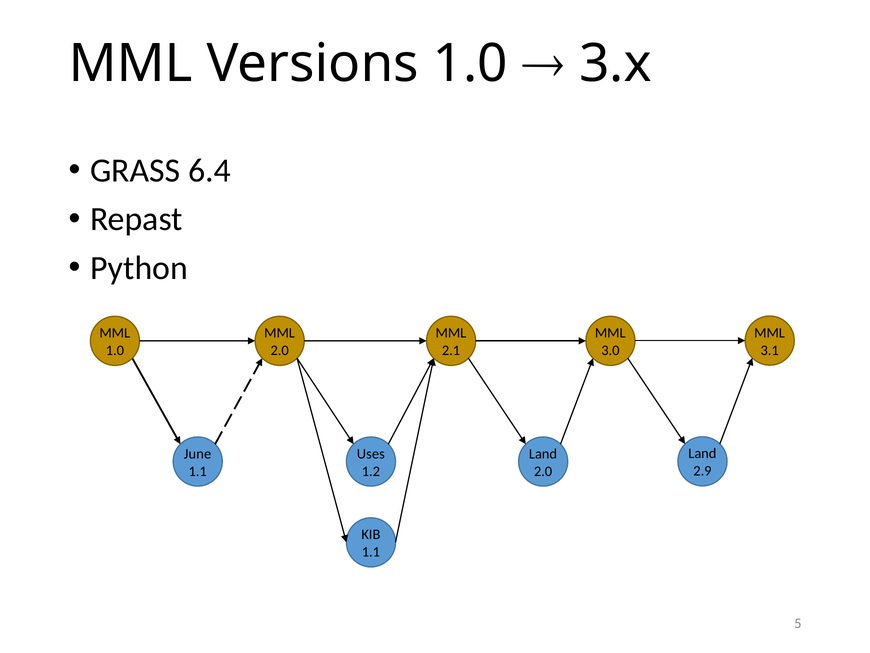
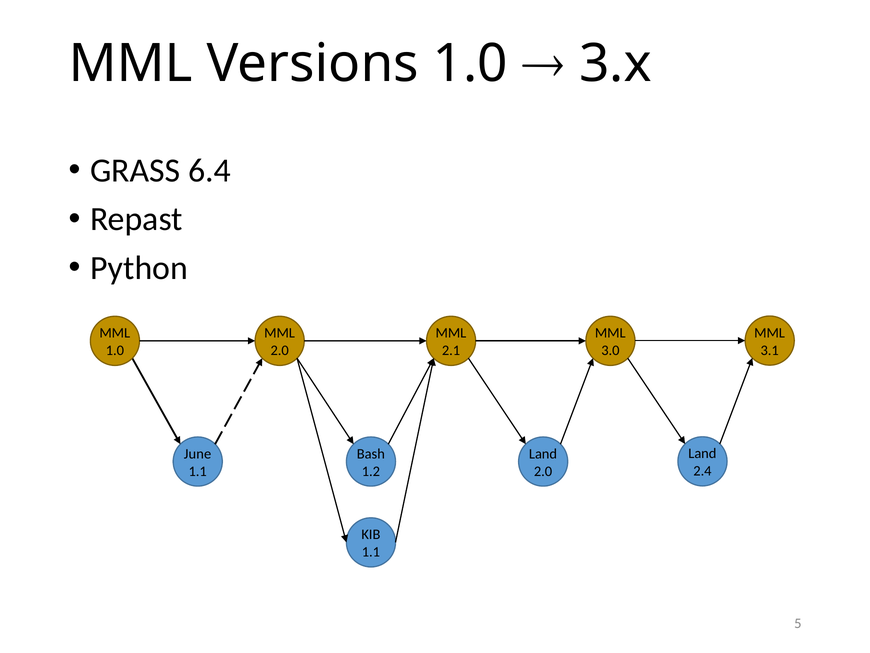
Uses: Uses -> Bash
2.9: 2.9 -> 2.4
